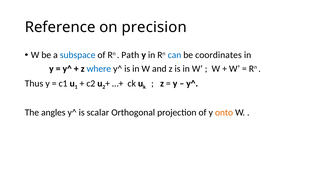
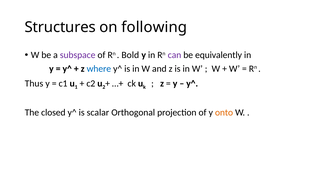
Reference: Reference -> Structures
precision: precision -> following
subspace colour: blue -> purple
Path: Path -> Bold
can colour: blue -> purple
coordinates: coordinates -> equivalently
angles: angles -> closed
